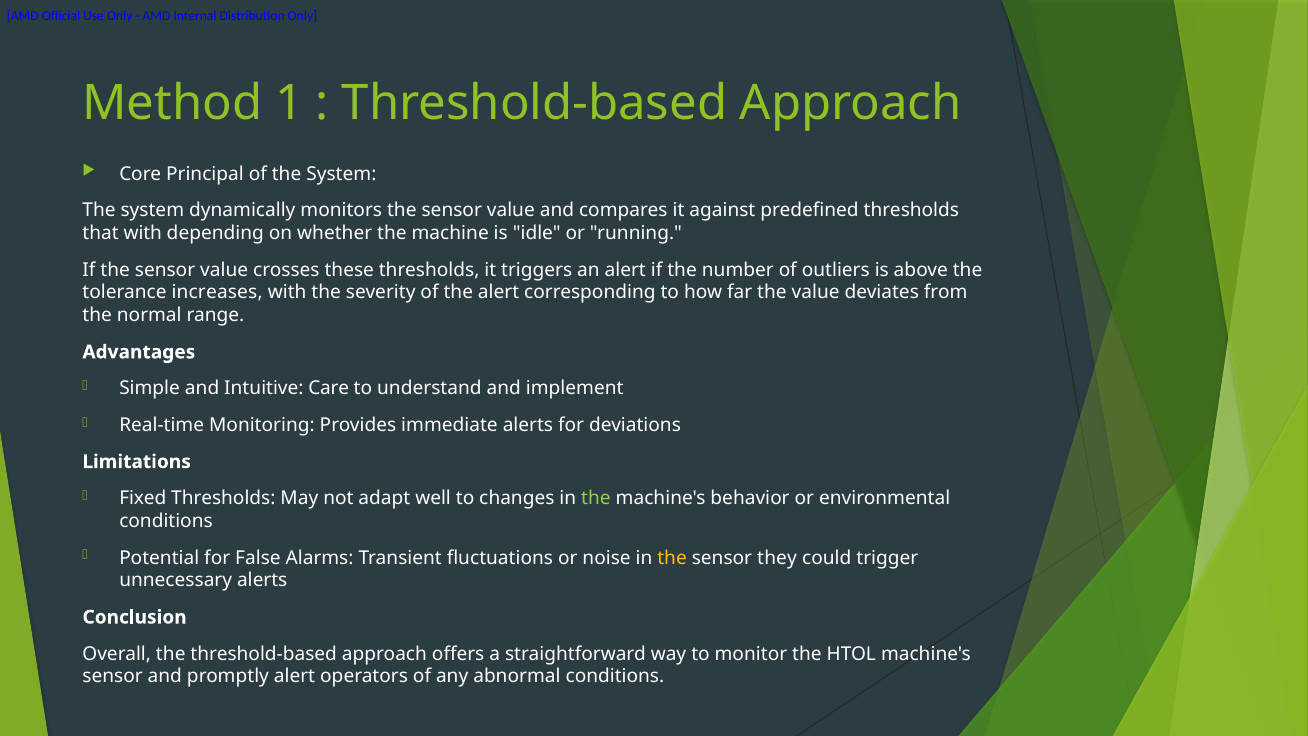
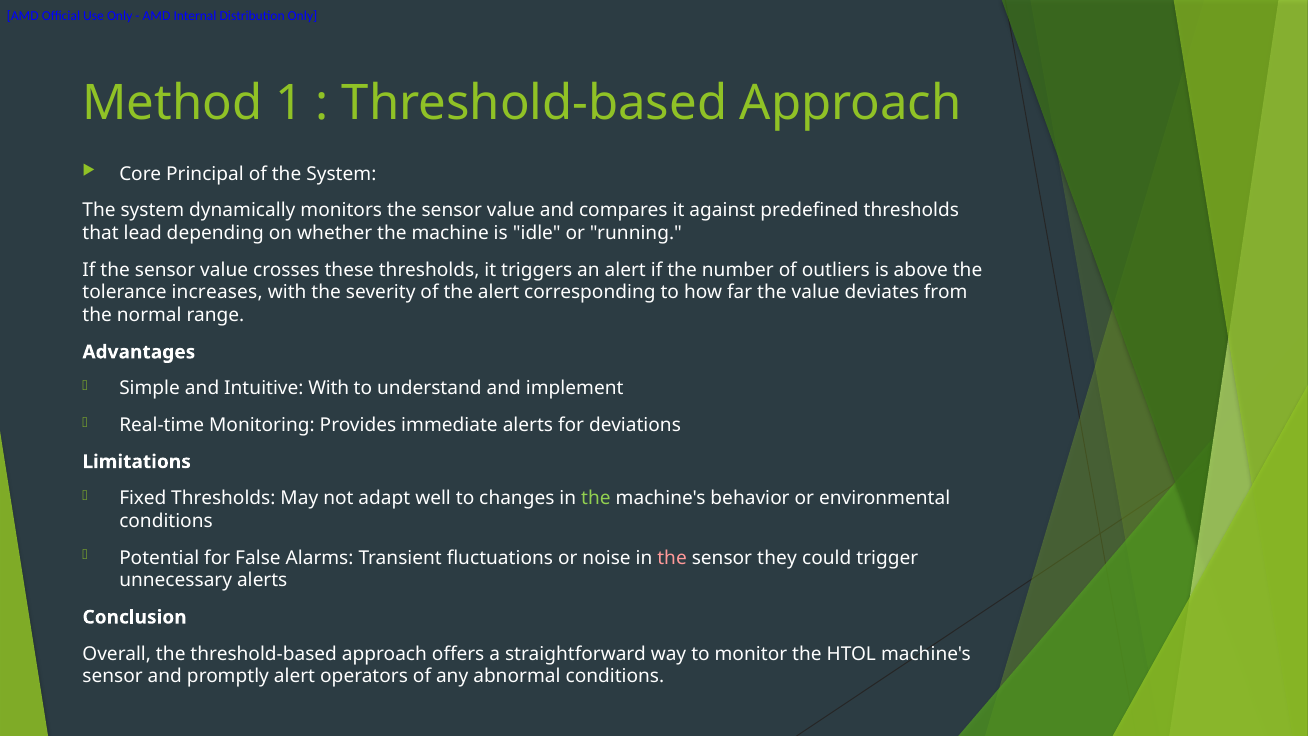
that with: with -> lead
Intuitive Care: Care -> With
the at (672, 558) colour: yellow -> pink
